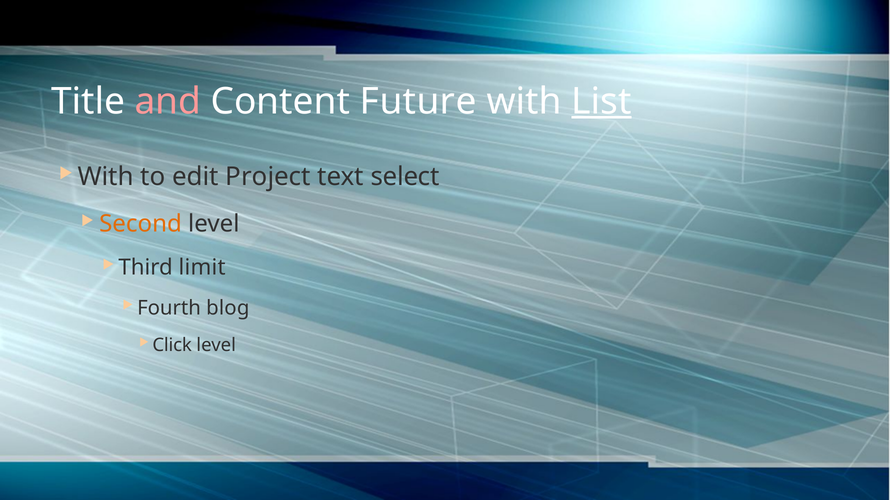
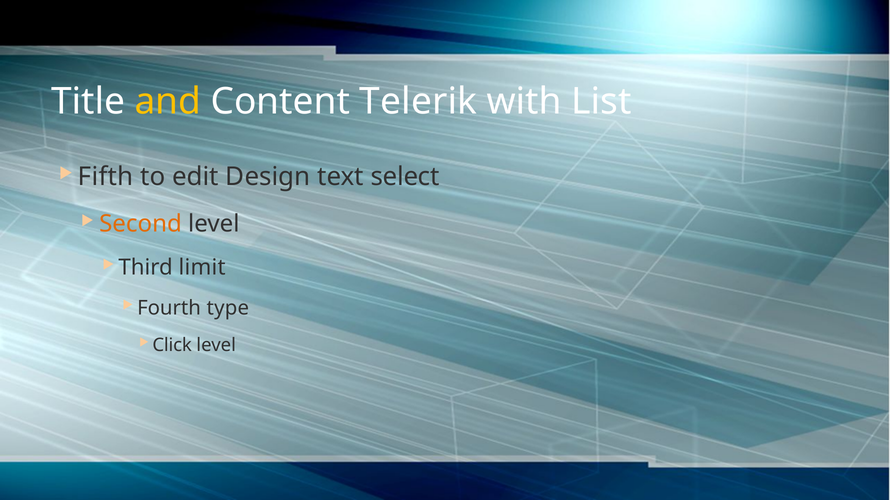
and colour: pink -> yellow
Future: Future -> Telerik
List underline: present -> none
With at (106, 177): With -> Fifth
Project: Project -> Design
blog: blog -> type
